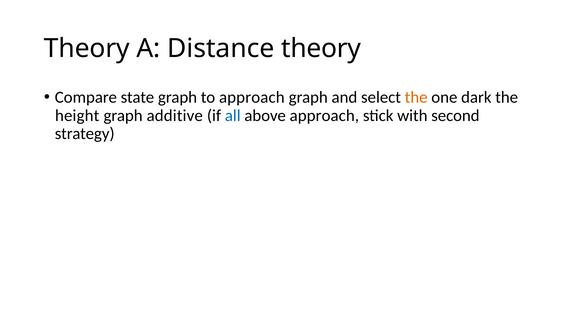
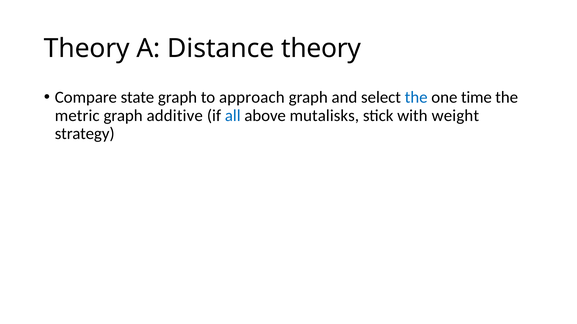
the at (416, 98) colour: orange -> blue
dark: dark -> time
height: height -> metric
above approach: approach -> mutalisks
second: second -> weight
